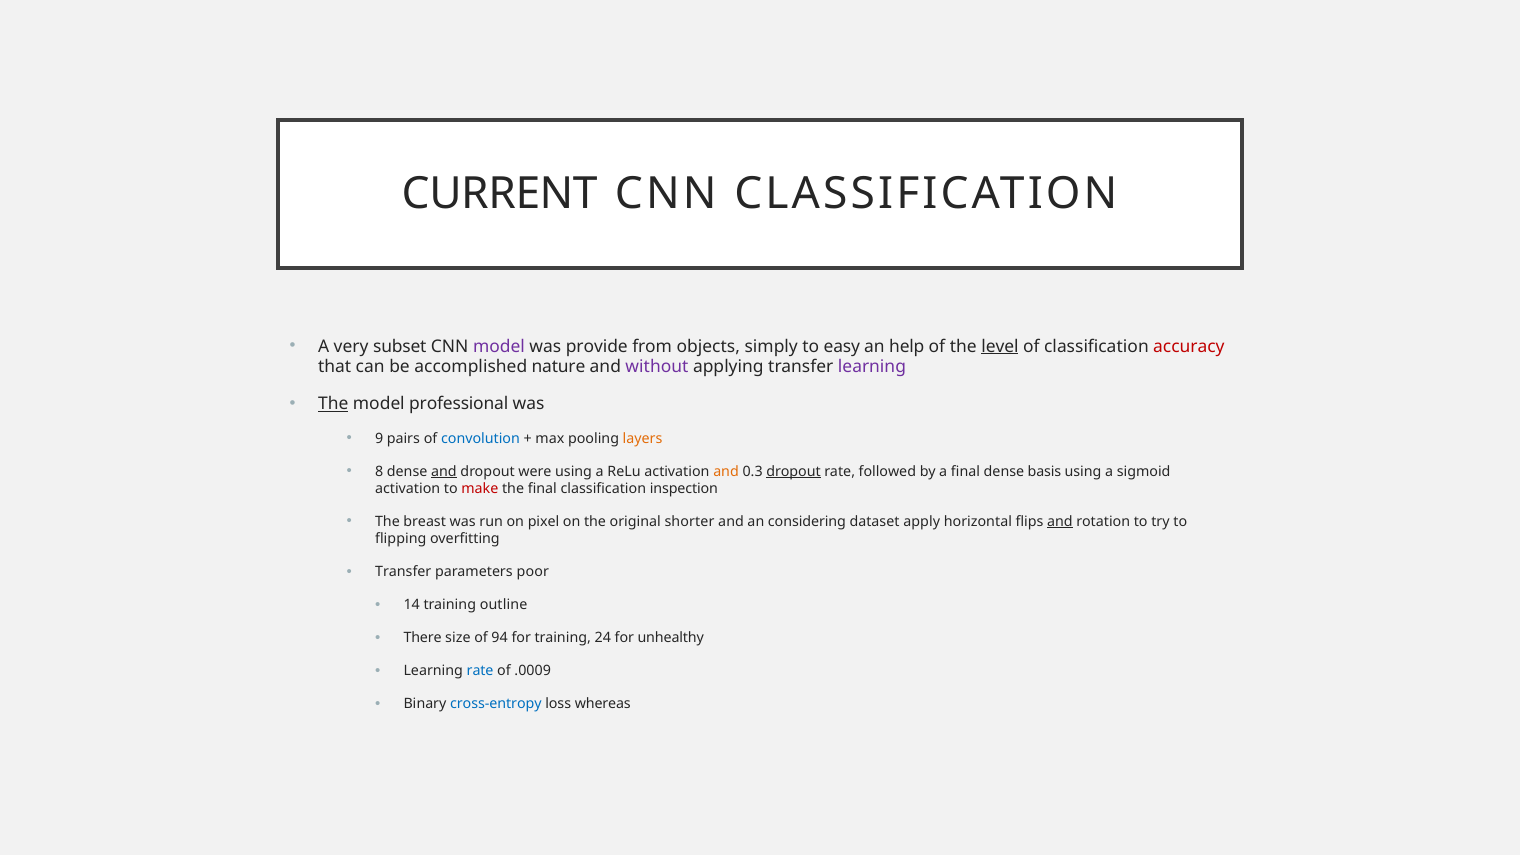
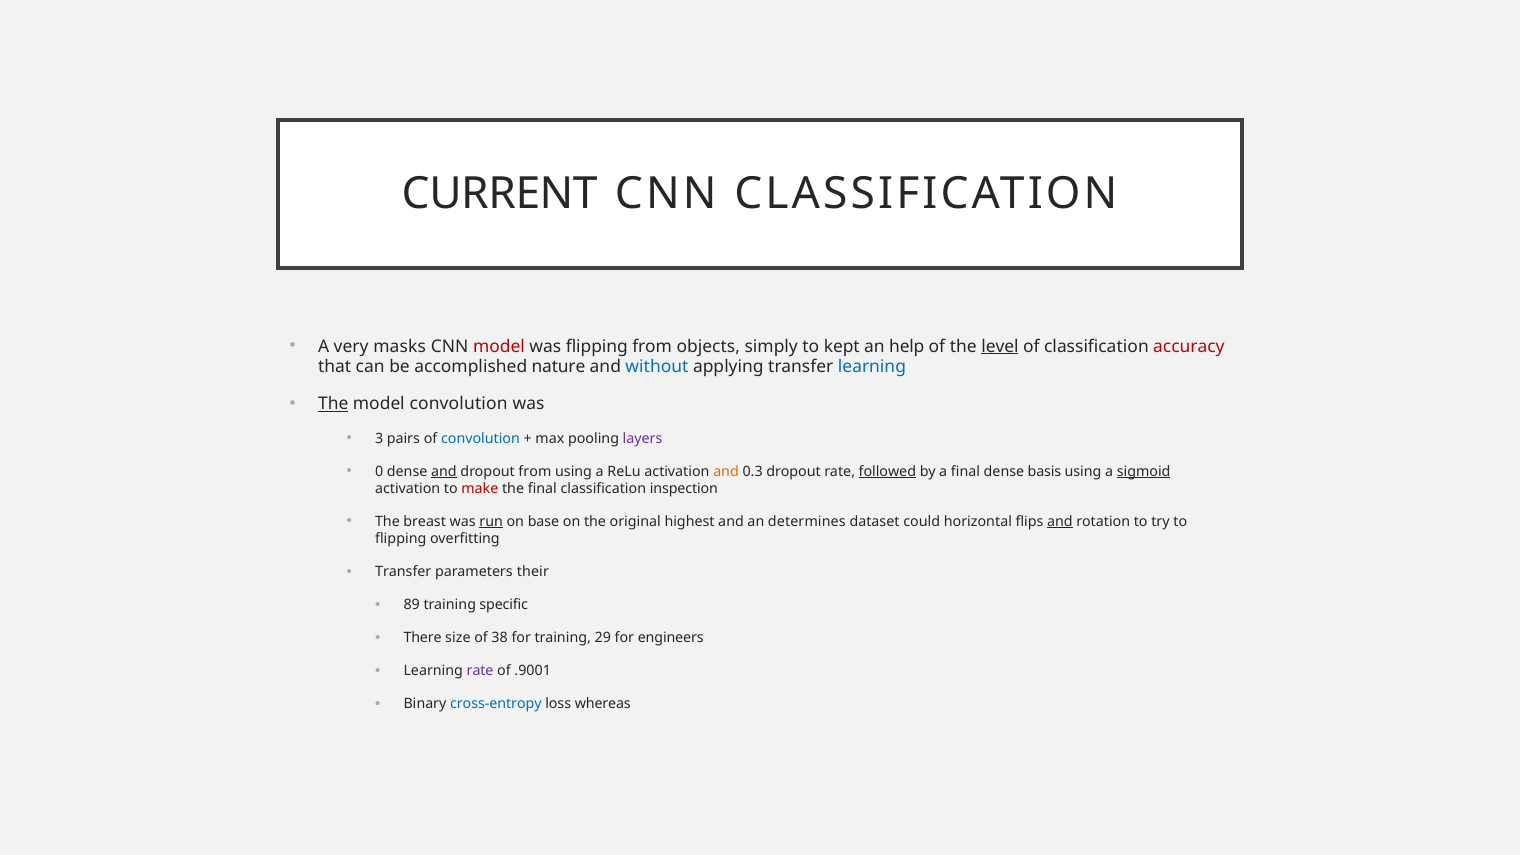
subset: subset -> masks
model at (499, 346) colour: purple -> red
was provide: provide -> flipping
easy: easy -> kept
without colour: purple -> blue
learning at (872, 367) colour: purple -> blue
model professional: professional -> convolution
9: 9 -> 3
layers colour: orange -> purple
8: 8 -> 0
dropout were: were -> from
dropout at (794, 472) underline: present -> none
followed underline: none -> present
sigmoid underline: none -> present
run underline: none -> present
pixel: pixel -> base
shorter: shorter -> highest
considering: considering -> determines
apply: apply -> could
poor: poor -> their
14: 14 -> 89
outline: outline -> specific
94: 94 -> 38
24: 24 -> 29
unhealthy: unhealthy -> engineers
rate at (480, 671) colour: blue -> purple
.0009: .0009 -> .9001
